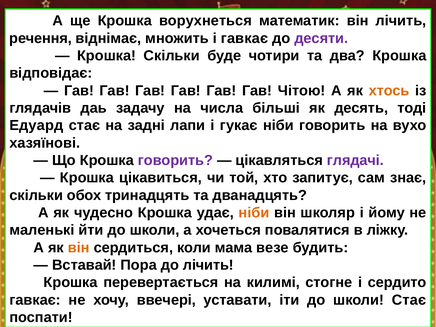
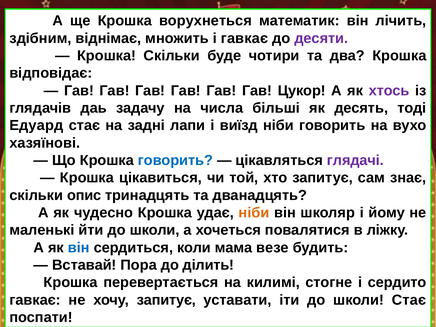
речення: речення -> здібним
Чітою: Чітою -> Цукор
хтось colour: orange -> purple
гукає: гукає -> виїзд
говорить at (175, 160) colour: purple -> blue
обох: обох -> опис
він at (79, 248) colour: orange -> blue
до лічить: лічить -> ділить
хочу ввечері: ввечері -> запитує
